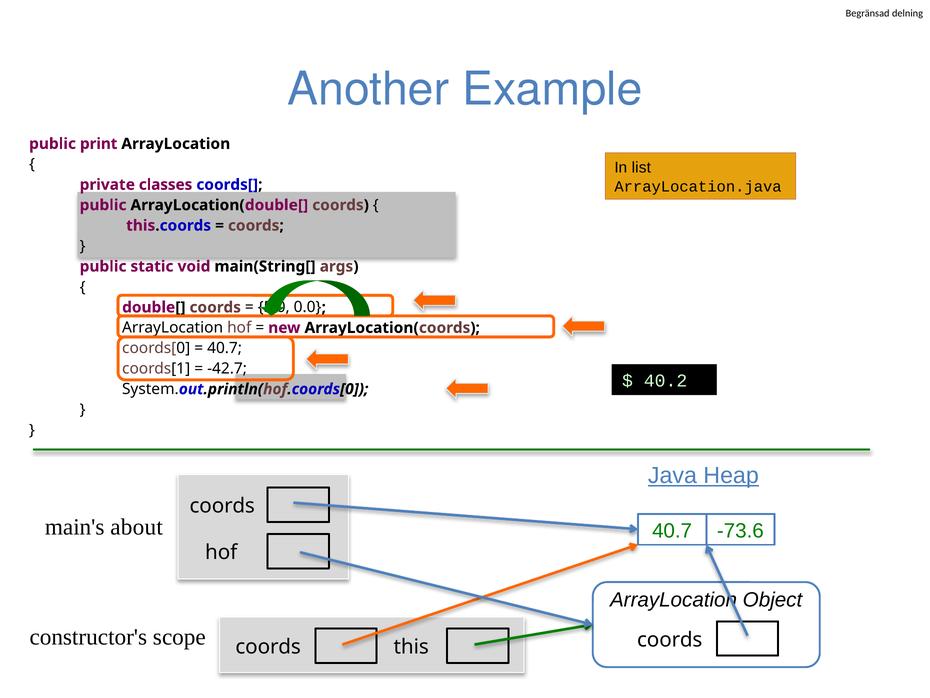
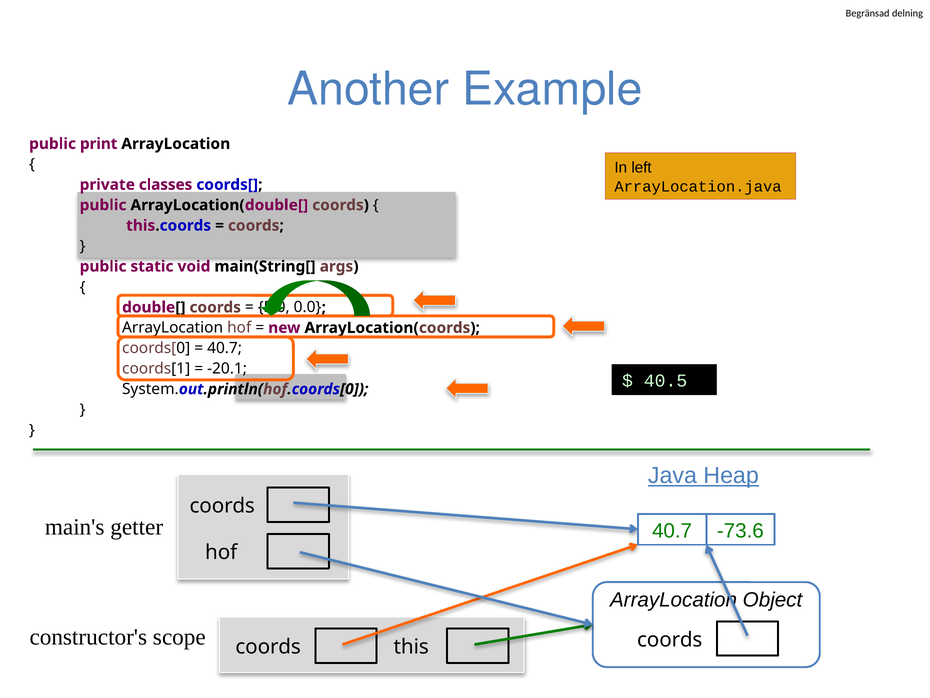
list: list -> left
-42.7: -42.7 -> -20.1
40.2: 40.2 -> 40.5
about: about -> getter
